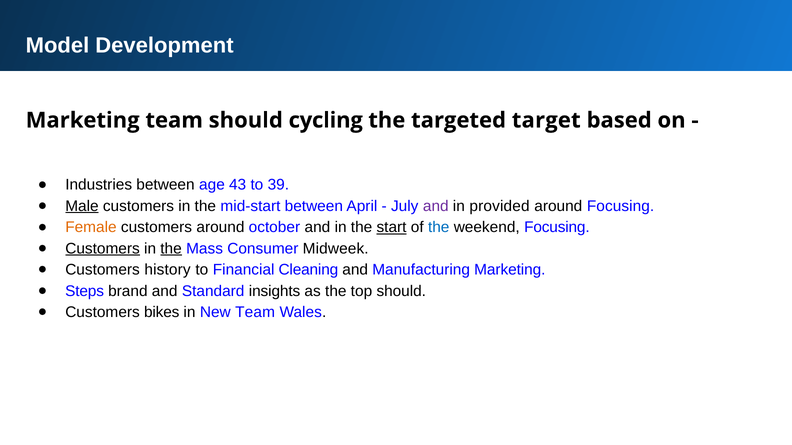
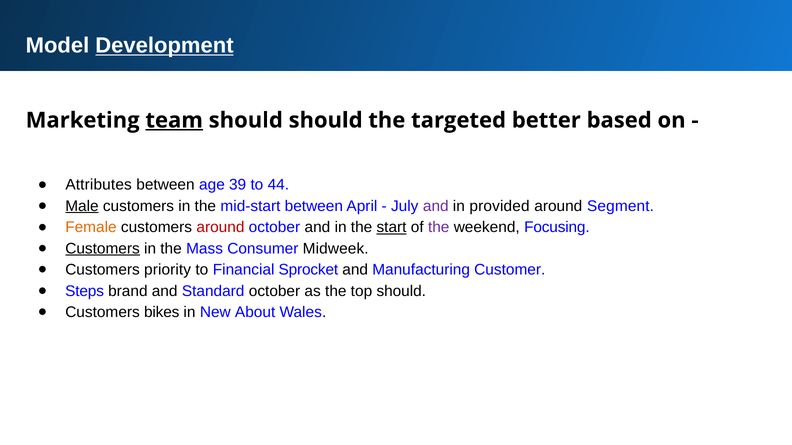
Development underline: none -> present
team at (174, 120) underline: none -> present
should cycling: cycling -> should
target: target -> better
Industries: Industries -> Attributes
43: 43 -> 39
39: 39 -> 44
around Focusing: Focusing -> Segment
around at (220, 228) colour: black -> red
the at (439, 228) colour: blue -> purple
the at (171, 249) underline: present -> none
history: history -> priority
Cleaning: Cleaning -> Sprocket
Manufacturing Marketing: Marketing -> Customer
Standard insights: insights -> october
New Team: Team -> About
